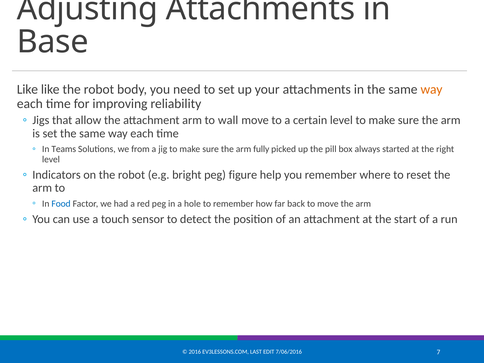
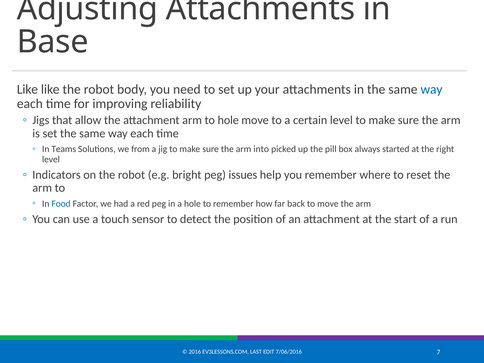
way at (432, 89) colour: orange -> blue
to wall: wall -> hole
fully: fully -> into
figure: figure -> issues
